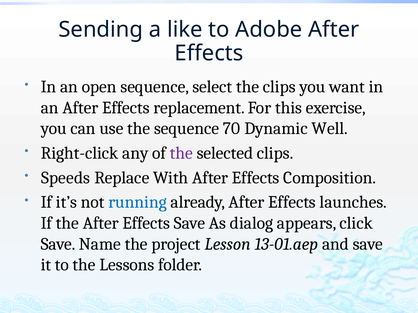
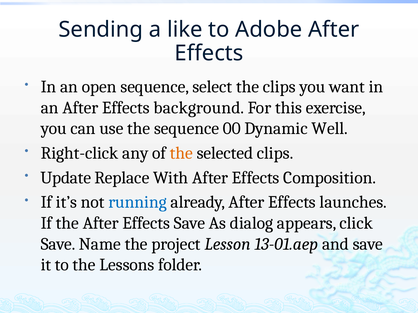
replacement: replacement -> background
70: 70 -> 00
the at (181, 153) colour: purple -> orange
Speeds: Speeds -> Update
